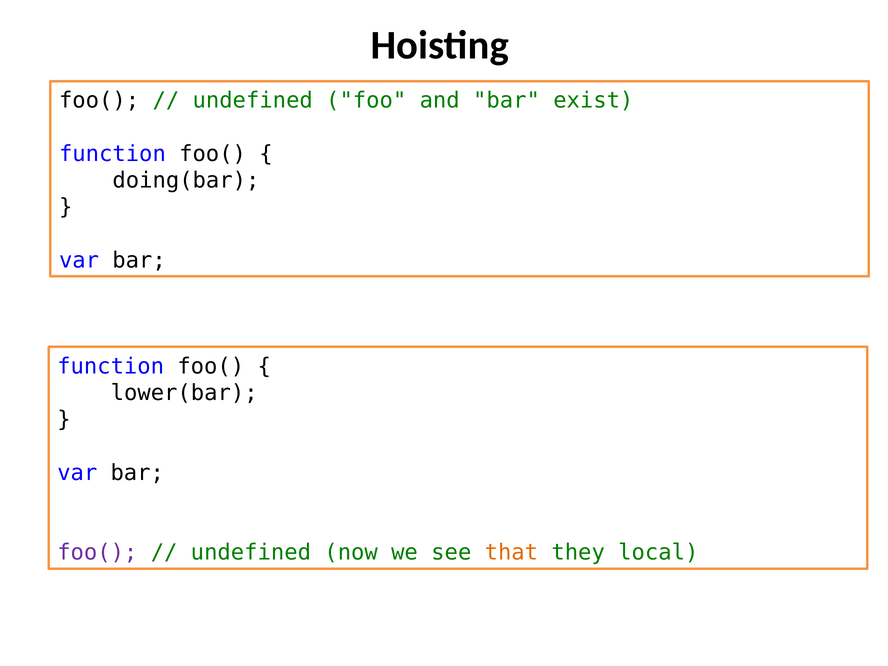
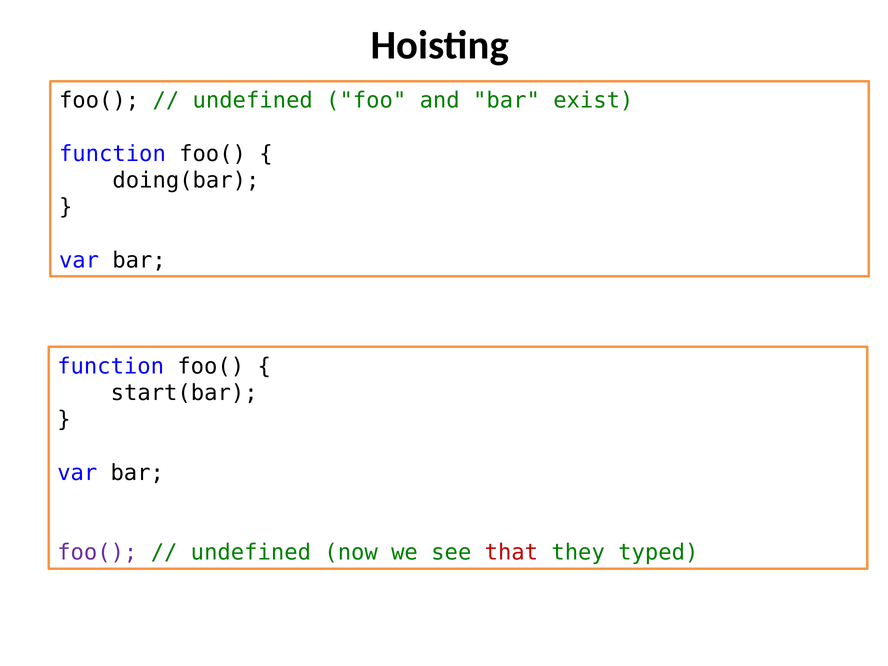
lower(bar: lower(bar -> start(bar
that colour: orange -> red
local: local -> typed
